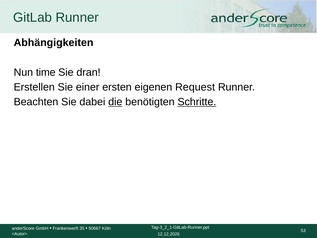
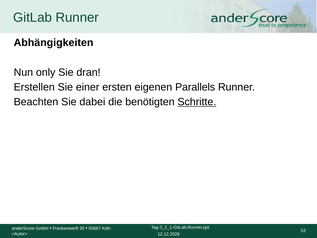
time: time -> only
Request: Request -> Parallels
die underline: present -> none
